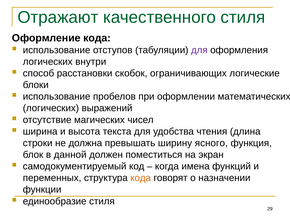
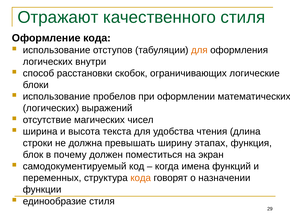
для at (199, 50) colour: purple -> orange
ясного: ясного -> этапах
данной: данной -> почему
